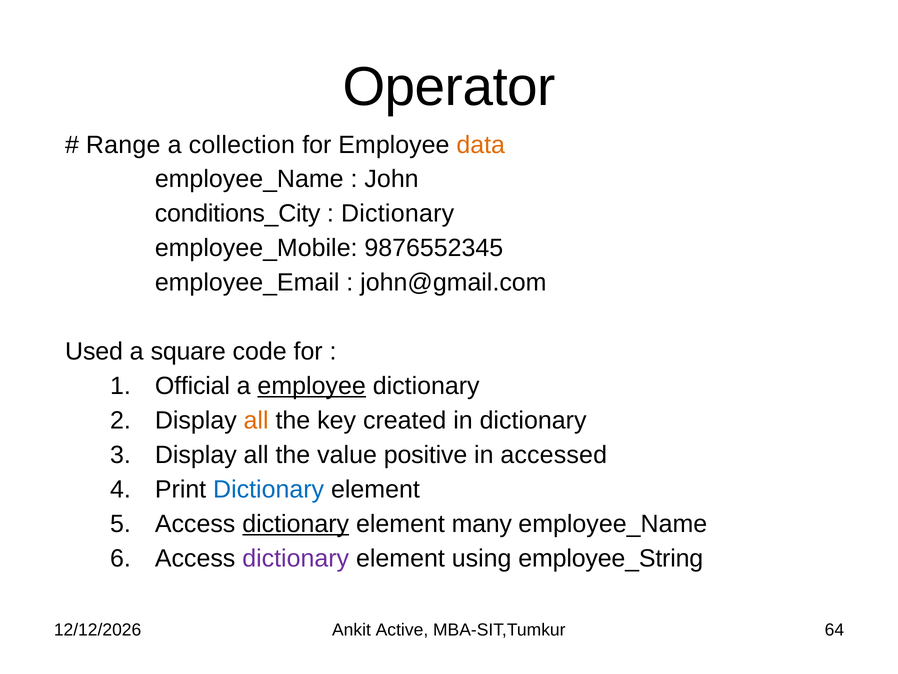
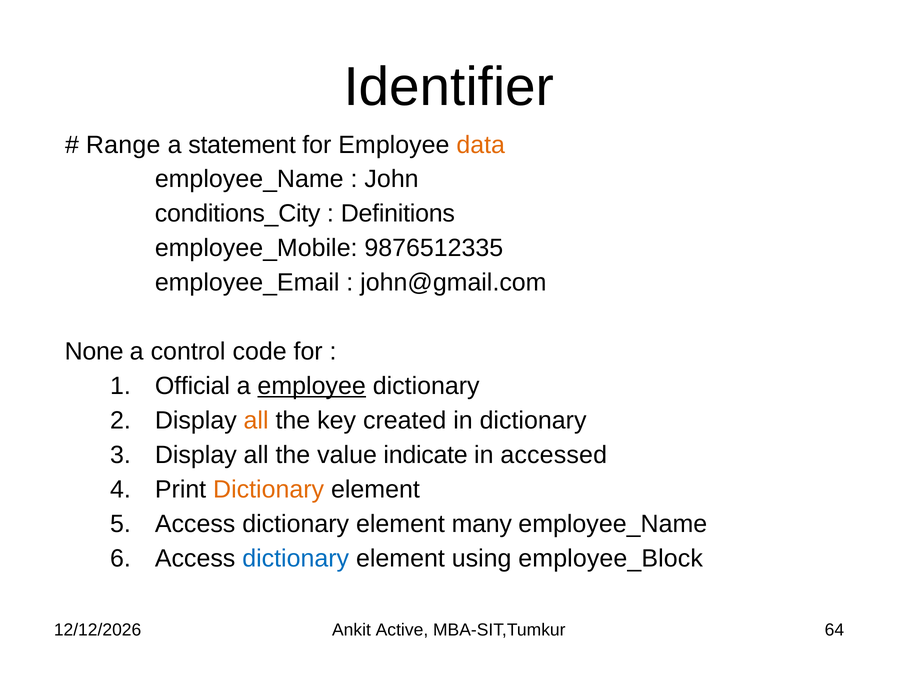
Operator: Operator -> Identifier
collection: collection -> statement
Dictionary at (398, 214): Dictionary -> Definitions
9876552345: 9876552345 -> 9876512335
Used: Used -> None
square: square -> control
positive: positive -> indicate
Dictionary at (269, 489) colour: blue -> orange
dictionary at (296, 523) underline: present -> none
dictionary at (296, 558) colour: purple -> blue
employee_String: employee_String -> employee_Block
